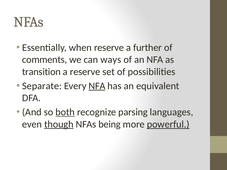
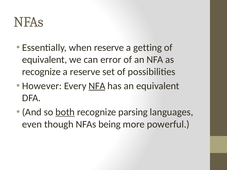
further: further -> getting
comments at (45, 60): comments -> equivalent
ways: ways -> error
transition at (41, 72): transition -> recognize
Separate: Separate -> However
though underline: present -> none
powerful underline: present -> none
